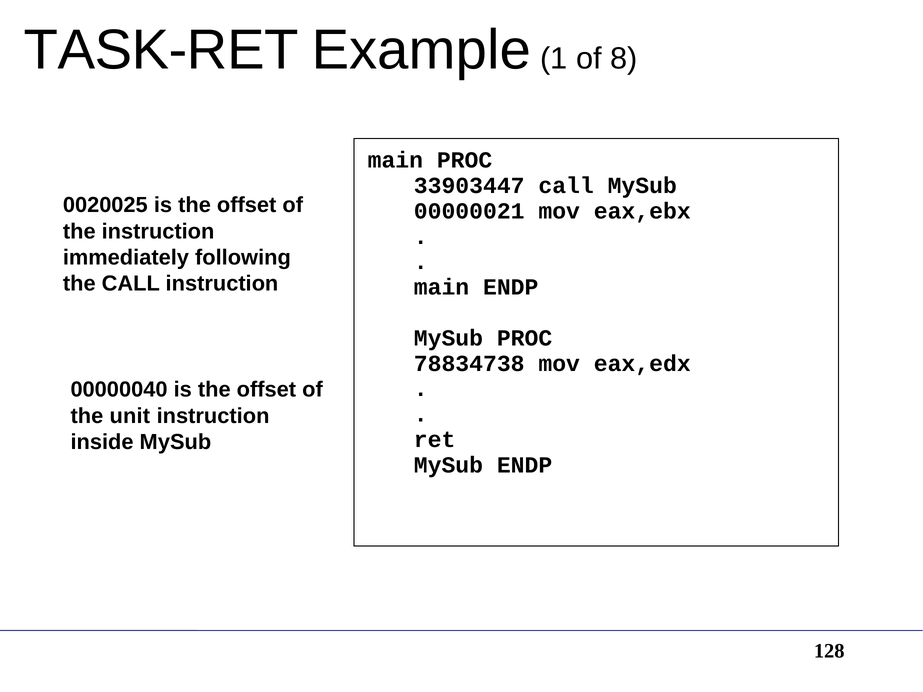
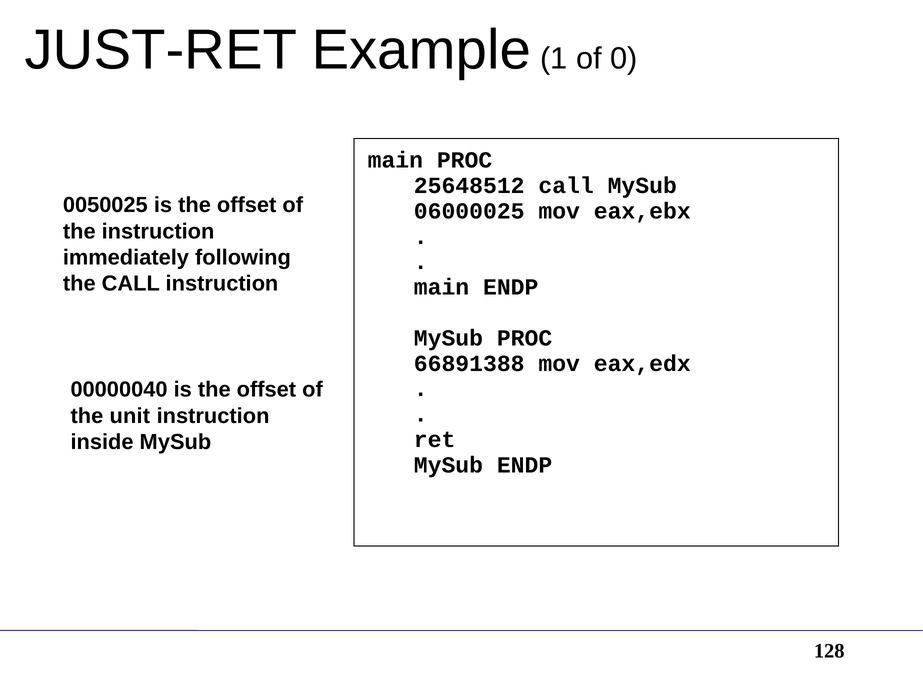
TASK-RET: TASK-RET -> JUST-RET
8: 8 -> 0
33903447: 33903447 -> 25648512
0020025: 0020025 -> 0050025
00000021: 00000021 -> 06000025
78834738: 78834738 -> 66891388
